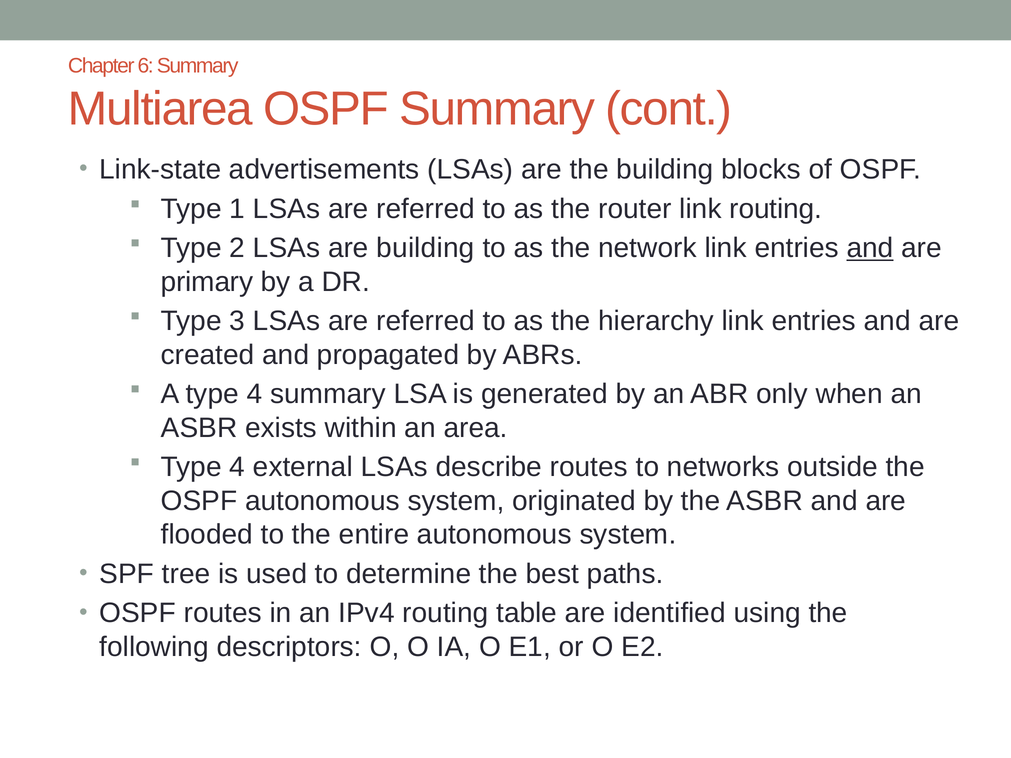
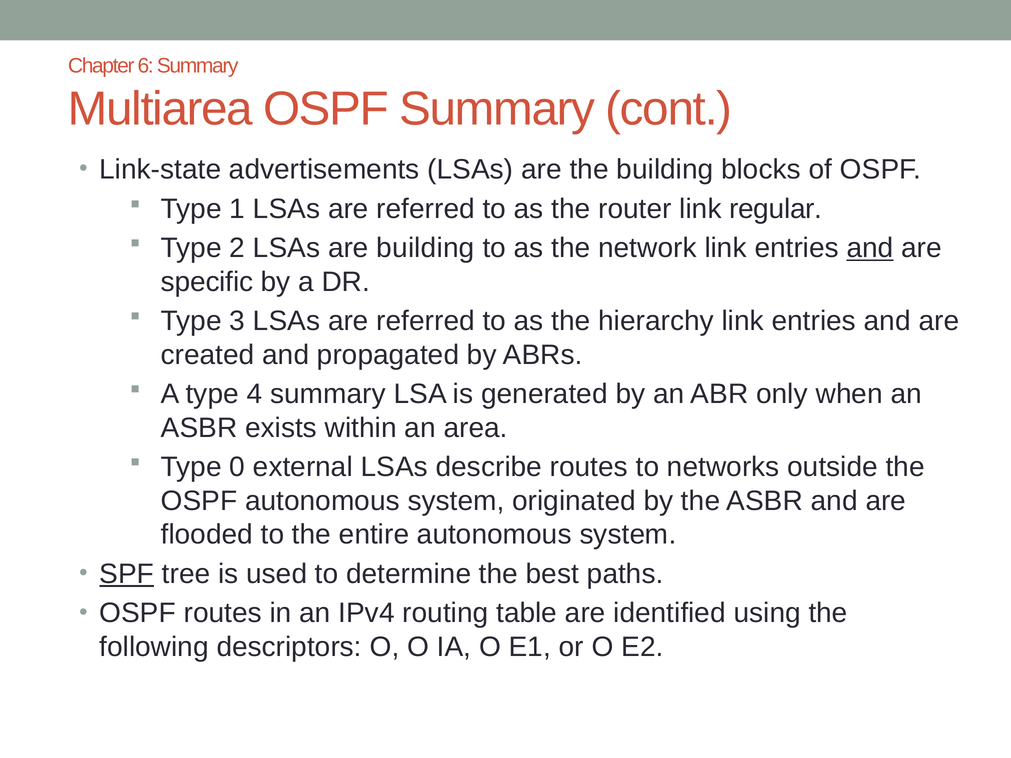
link routing: routing -> regular
primary: primary -> specific
4 at (237, 467): 4 -> 0
SPF underline: none -> present
